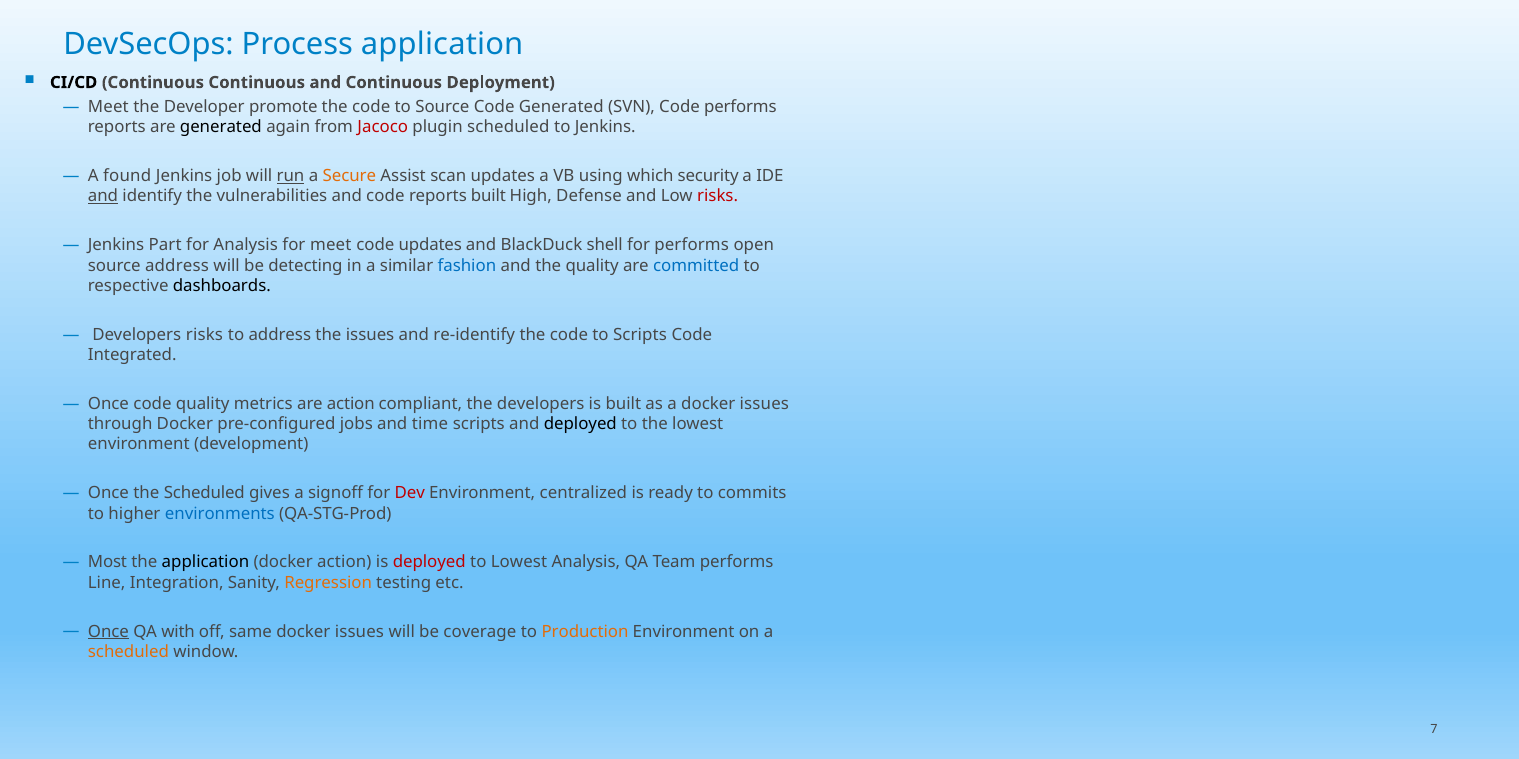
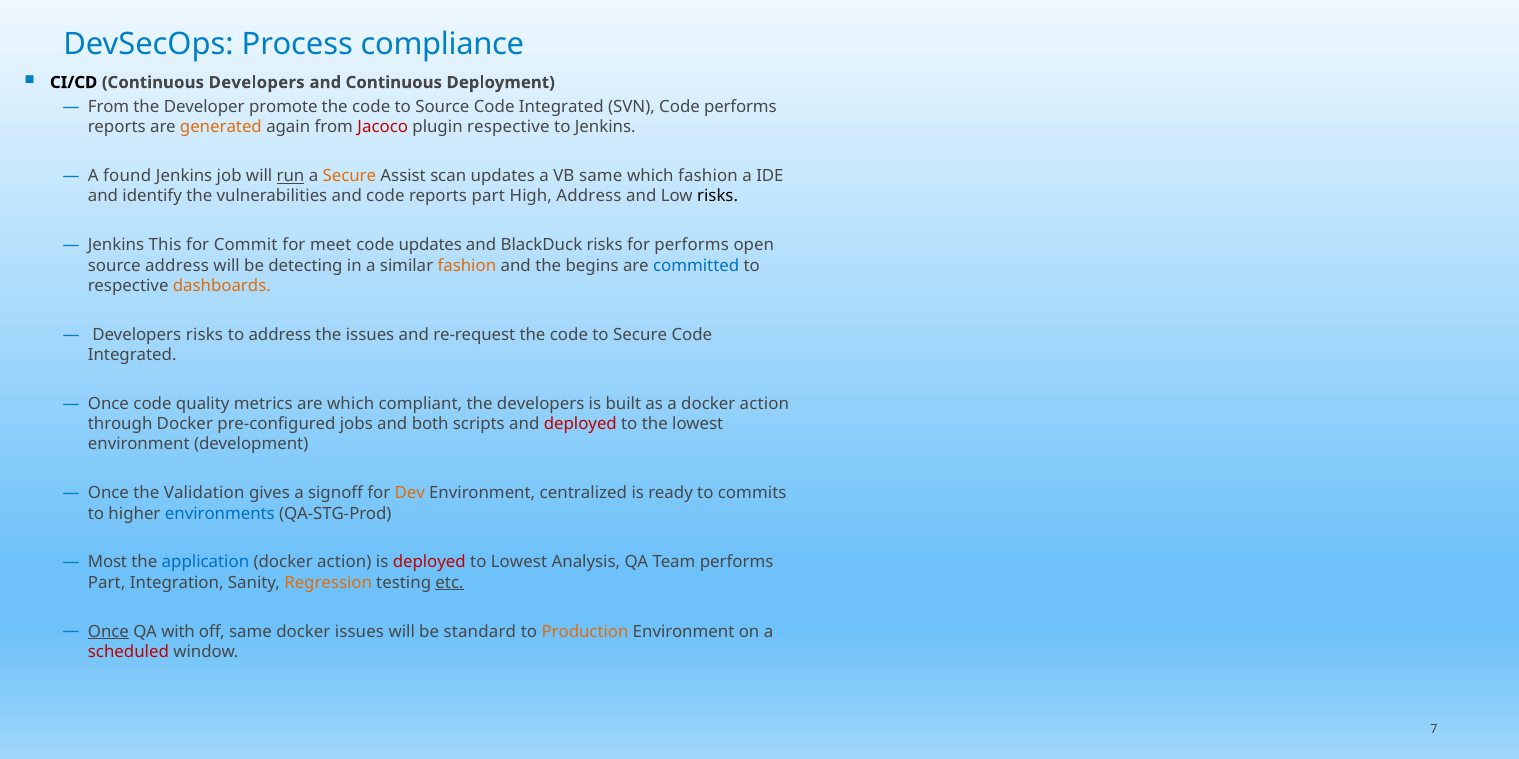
Process application: application -> compliance
Continuous Continuous: Continuous -> Developers
Meet at (108, 107): Meet -> From
Source Code Generated: Generated -> Integrated
generated at (221, 127) colour: black -> orange
plugin scheduled: scheduled -> respective
VB using: using -> same
which security: security -> fashion
and at (103, 196) underline: present -> none
reports built: built -> part
High Defense: Defense -> Address
risks at (718, 196) colour: red -> black
Part: Part -> This
for Analysis: Analysis -> Commit
BlackDuck shell: shell -> risks
fashion at (467, 266) colour: blue -> orange
the quality: quality -> begins
dashboards colour: black -> orange
re-identify: re-identify -> re-request
to Scripts: Scripts -> Secure
are action: action -> which
a docker issues: issues -> action
time: time -> both
deployed at (580, 424) colour: black -> red
the Scheduled: Scheduled -> Validation
Dev colour: red -> orange
application at (205, 563) colour: black -> blue
Line at (107, 583): Line -> Part
etc underline: none -> present
coverage: coverage -> standard
scheduled at (128, 652) colour: orange -> red
